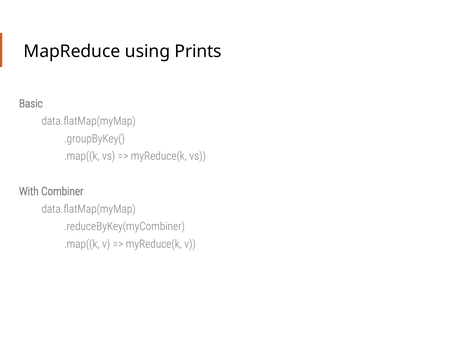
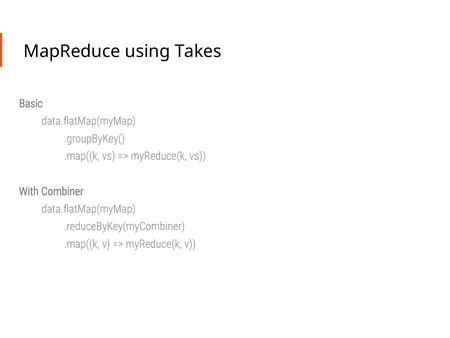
Prints: Prints -> Takes
